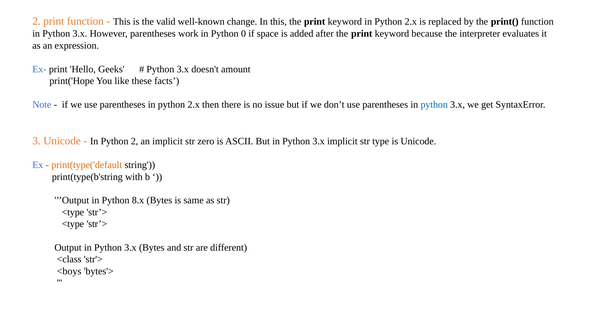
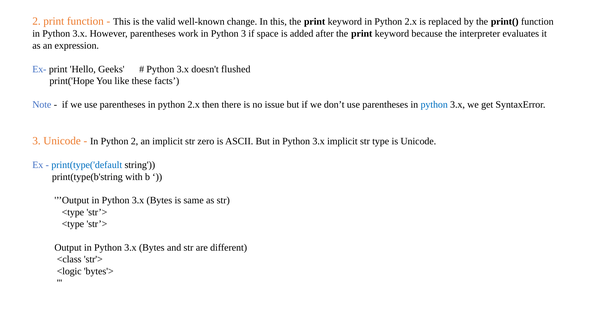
Python 0: 0 -> 3
amount: amount -> flushed
print(type('default colour: orange -> blue
’’Output in Python 8.x: 8.x -> 3.x
<boys: <boys -> <logic
